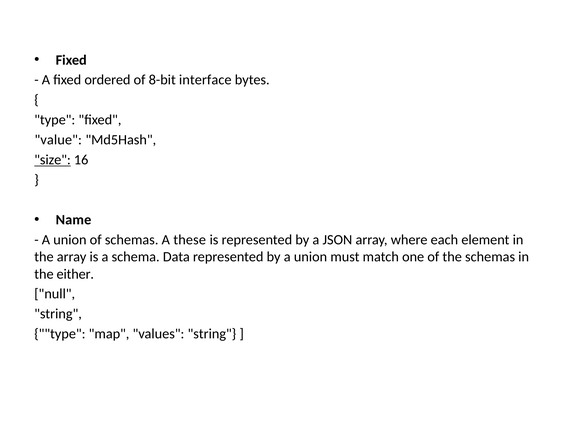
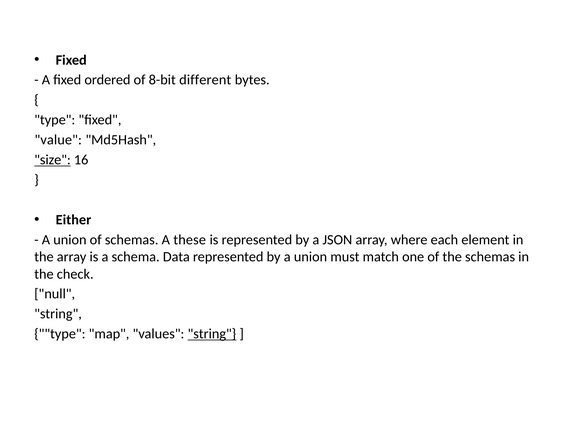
interface: interface -> different
Name: Name -> Either
either: either -> check
string at (212, 334) underline: none -> present
